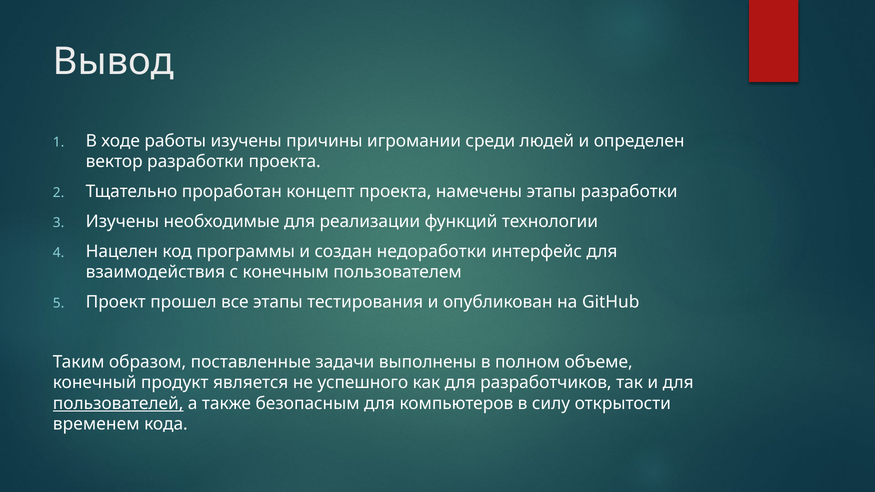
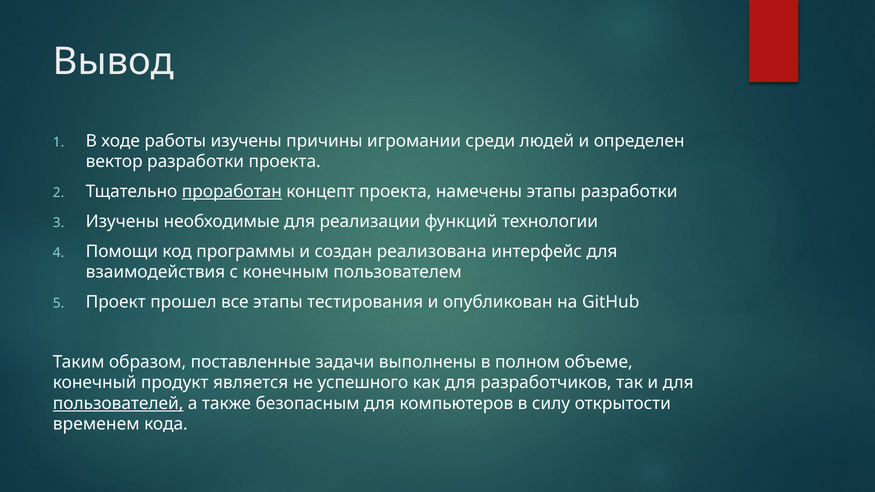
проработан underline: none -> present
Нацелен: Нацелен -> Помощи
недоработки: недоработки -> реализована
